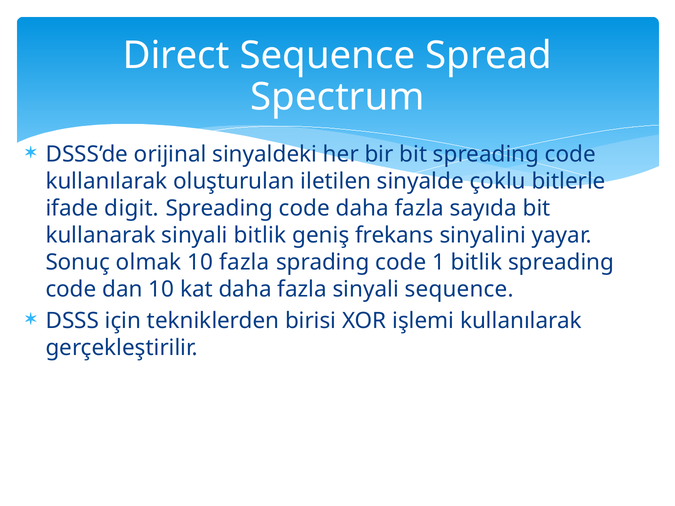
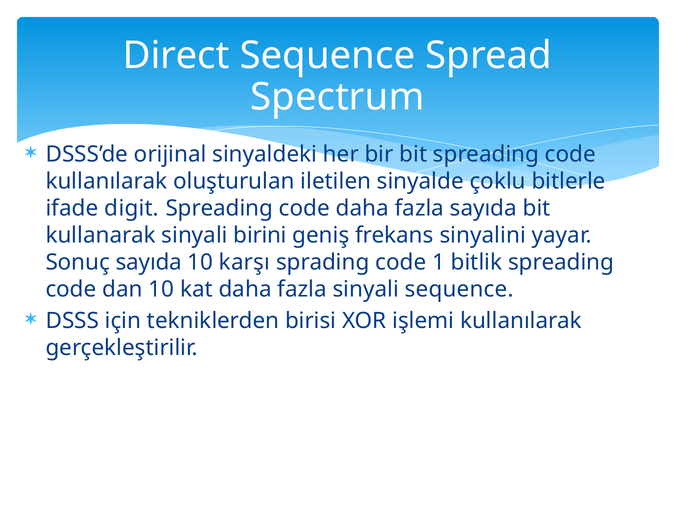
sinyali bitlik: bitlik -> birini
Sonuç olmak: olmak -> sayıda
10 fazla: fazla -> karşı
